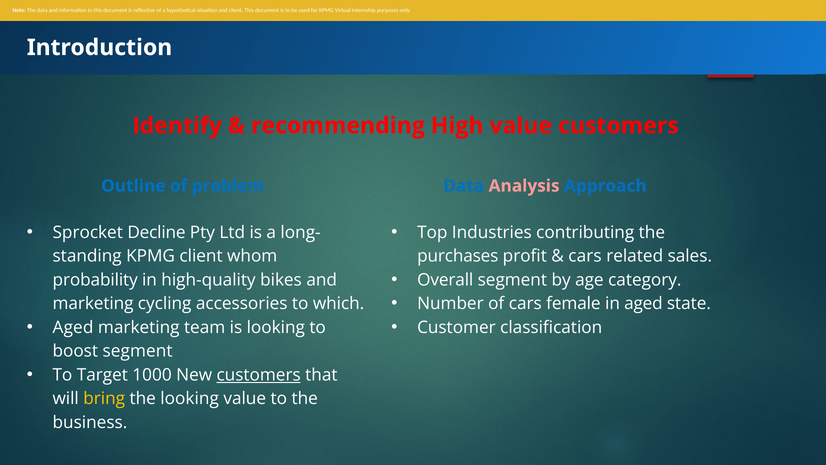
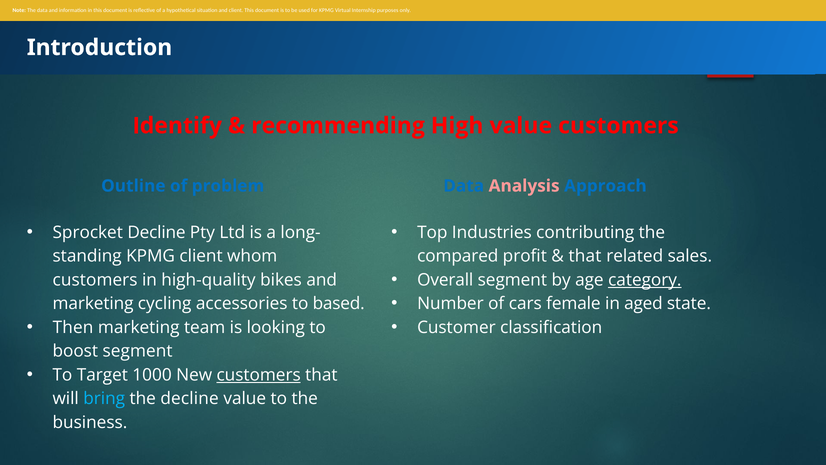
purchases: purchases -> compared
cars at (585, 256): cars -> that
category underline: none -> present
probability at (95, 280): probability -> customers
which: which -> based
Aged at (73, 327): Aged -> Then
bring colour: yellow -> light blue
the looking: looking -> decline
